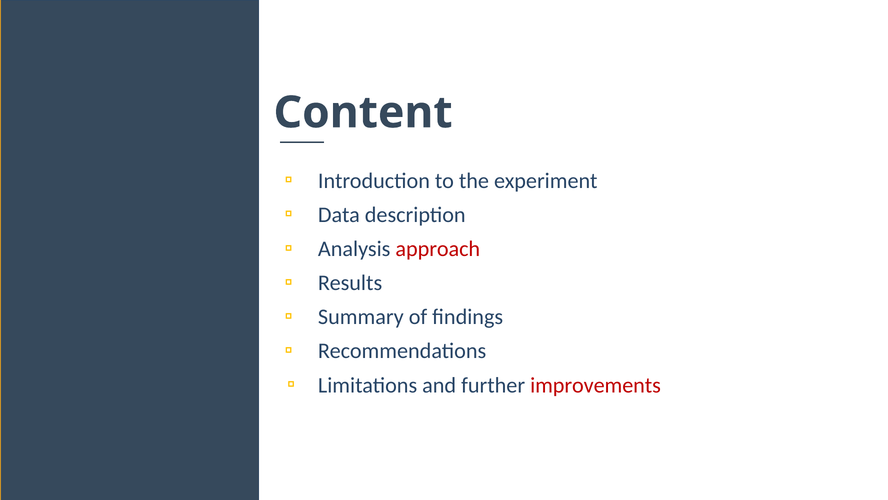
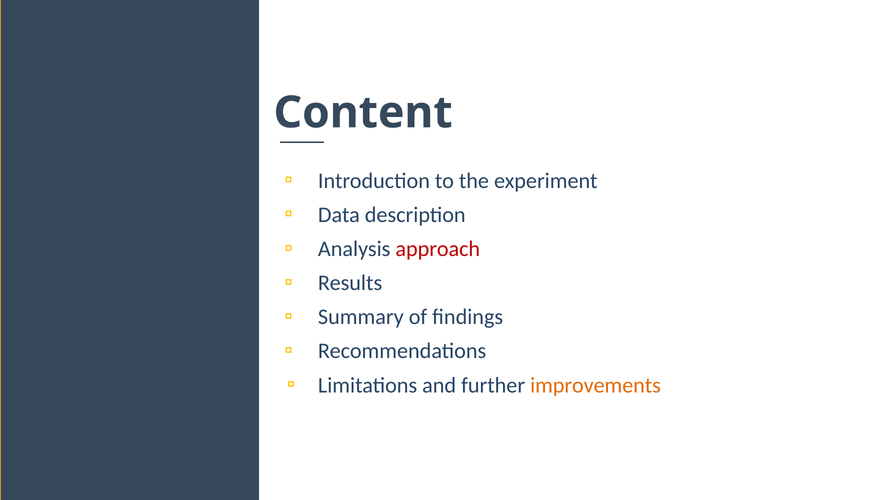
improvements colour: red -> orange
